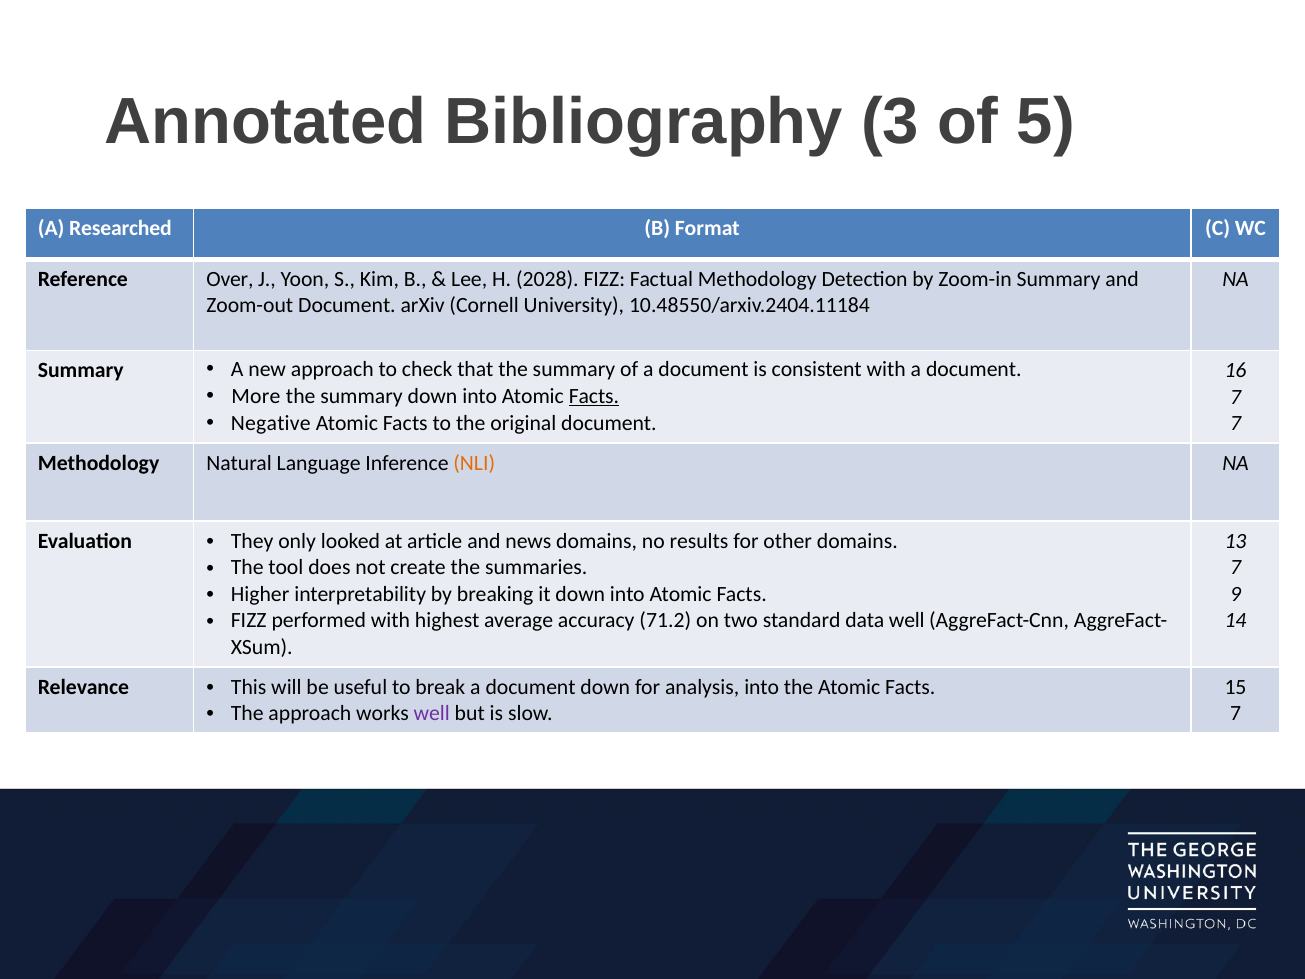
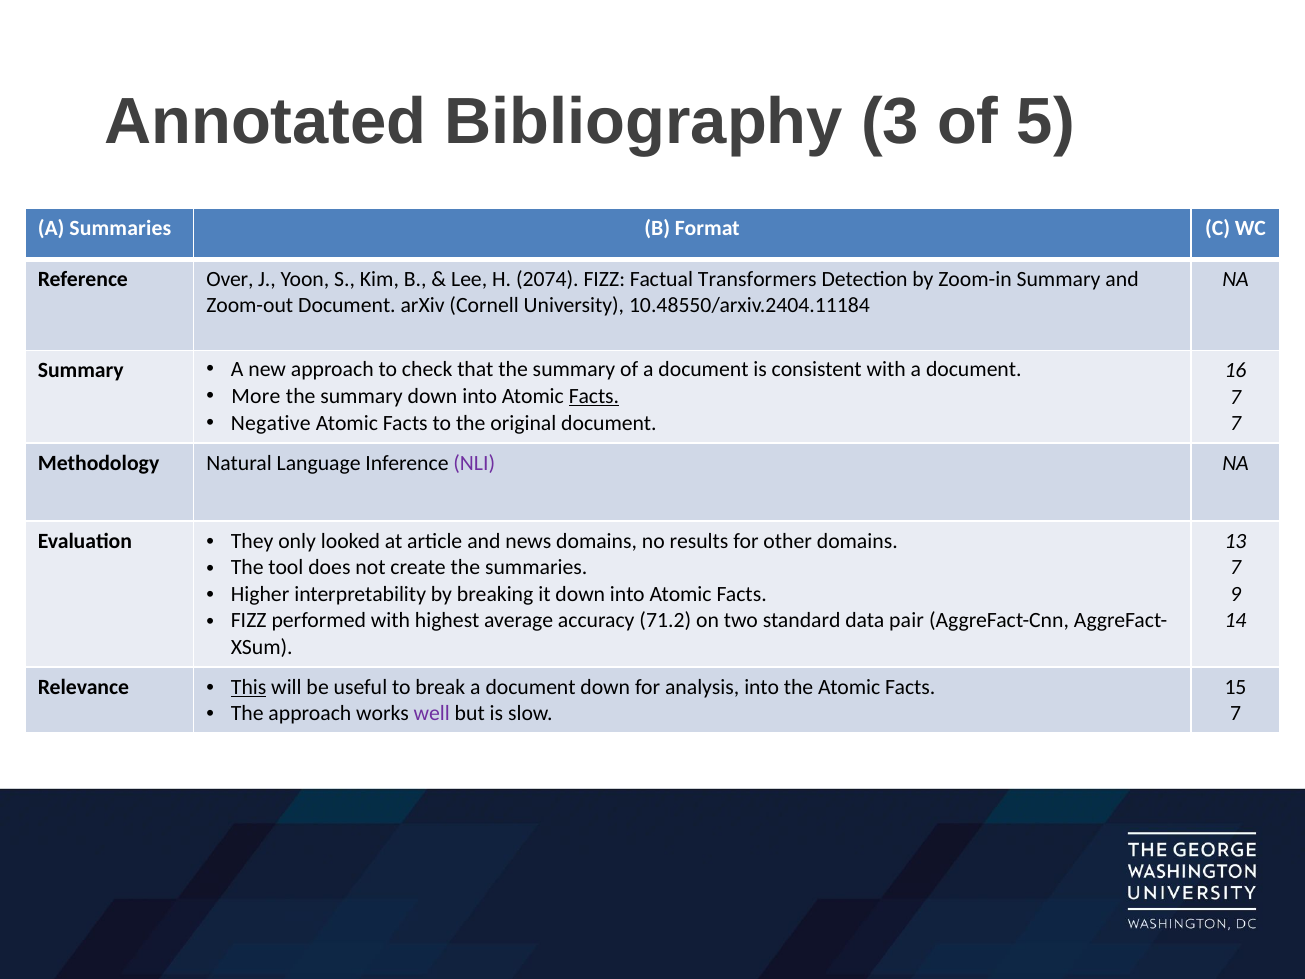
A Researched: Researched -> Summaries
2028: 2028 -> 2074
Factual Methodology: Methodology -> Transformers
NLI colour: orange -> purple
data well: well -> pair
This underline: none -> present
